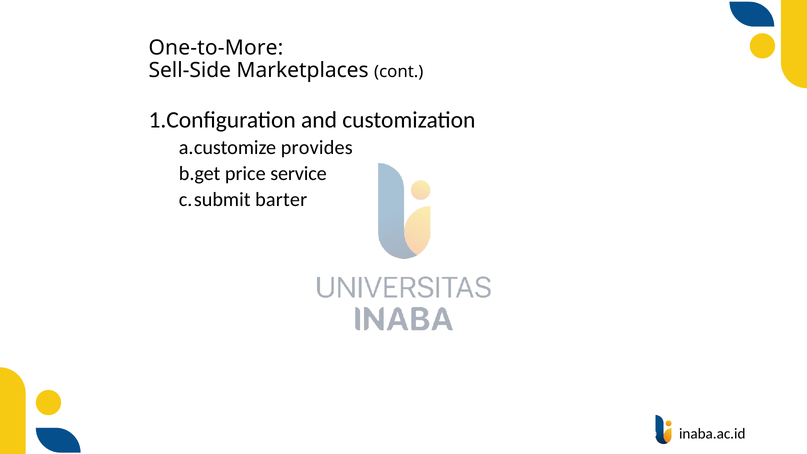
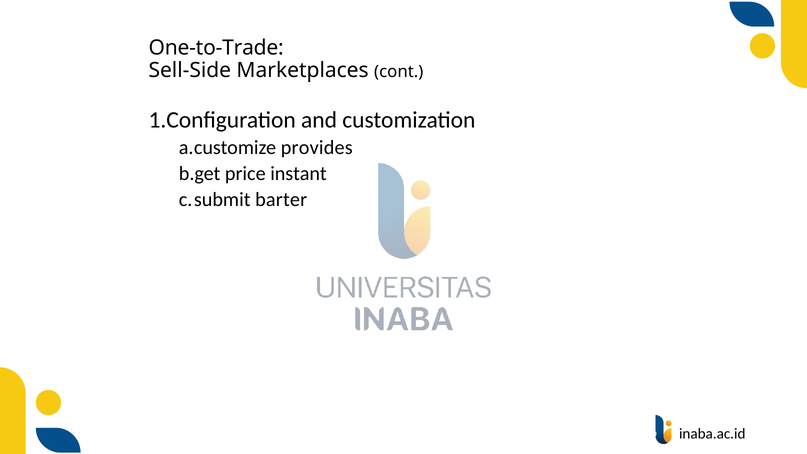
One-to-More: One-to-More -> One-to-Trade
service: service -> instant
